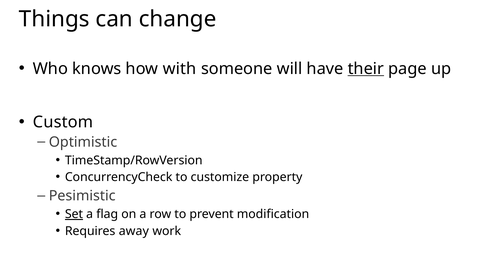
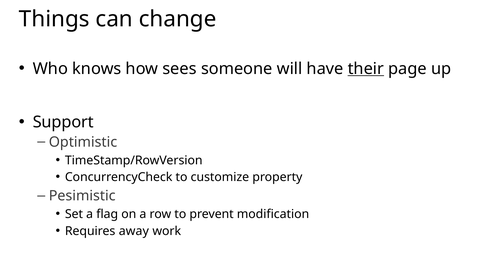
with: with -> sees
Custom: Custom -> Support
Set underline: present -> none
